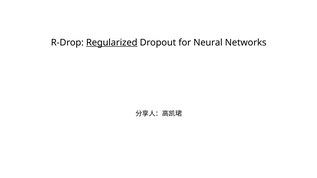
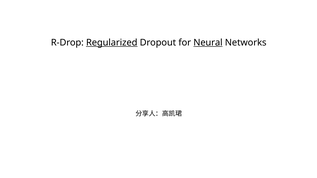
Neural underline: none -> present
